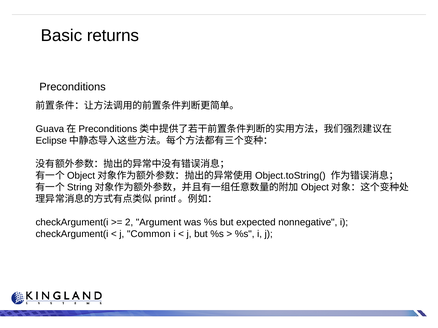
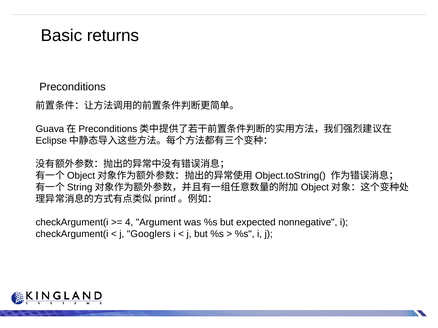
2: 2 -> 4
Common: Common -> Googlers
